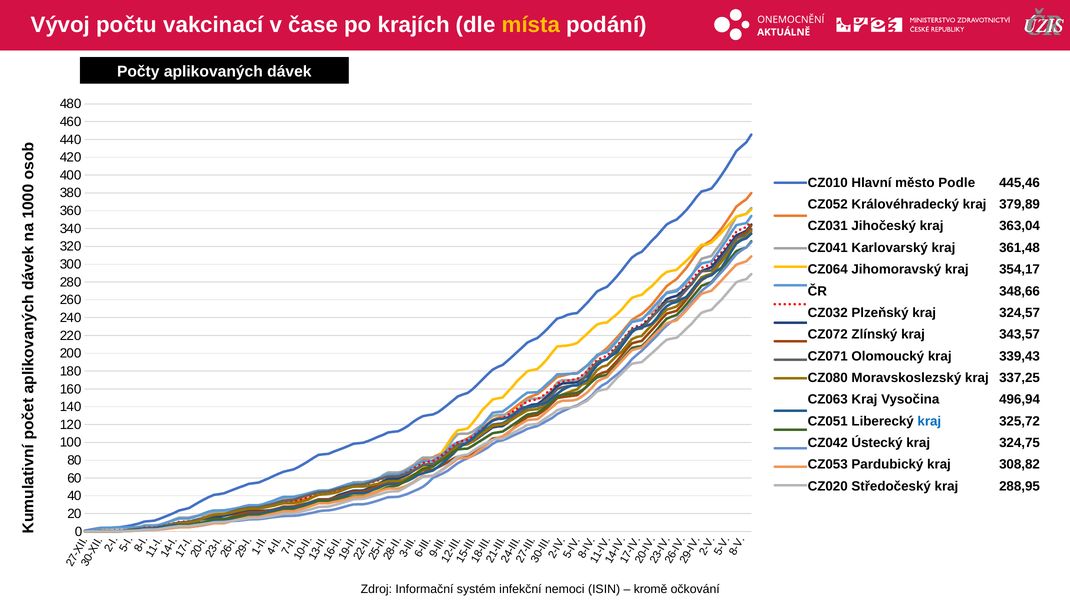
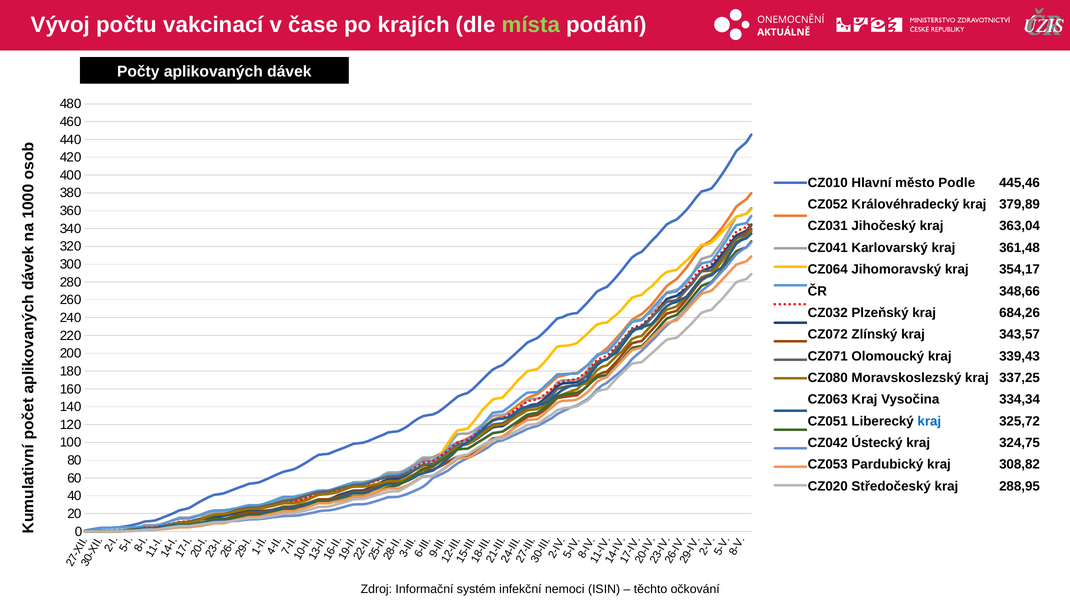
místa colour: yellow -> light green
324,57: 324,57 -> 684,26
496,94: 496,94 -> 334,34
kromě: kromě -> těchto
